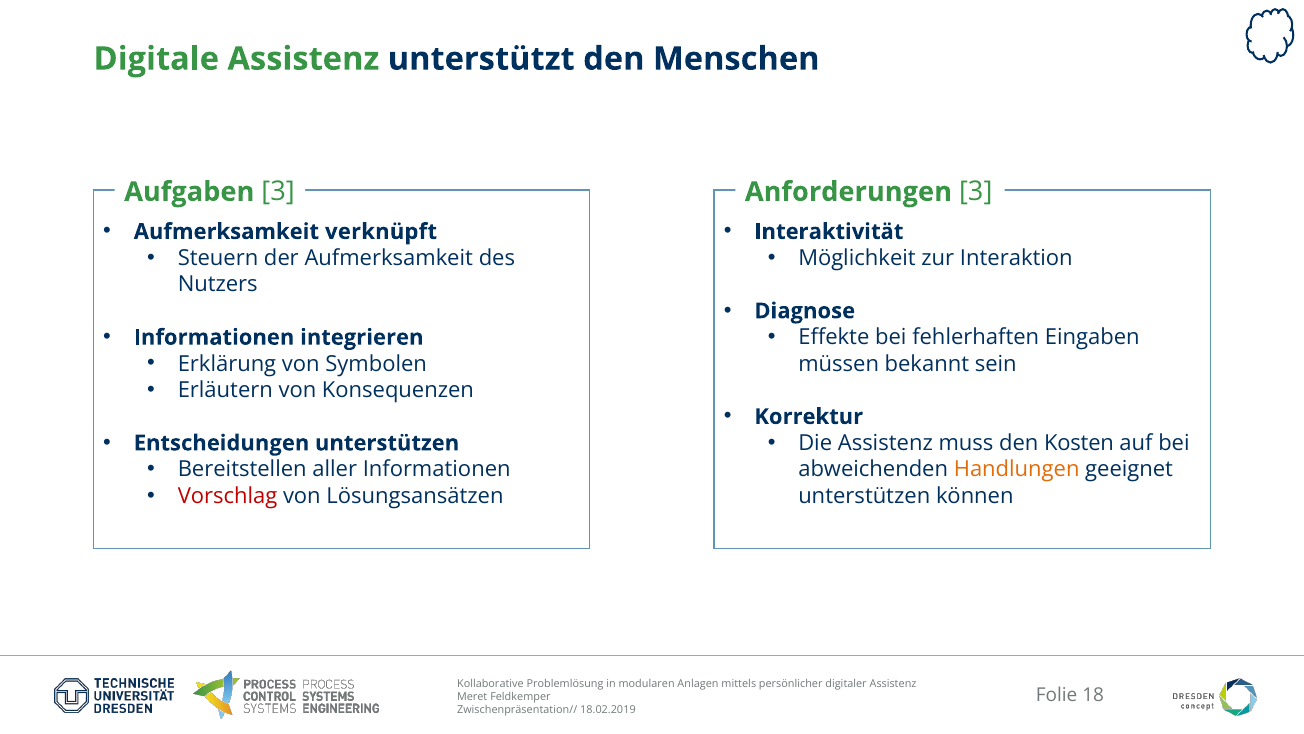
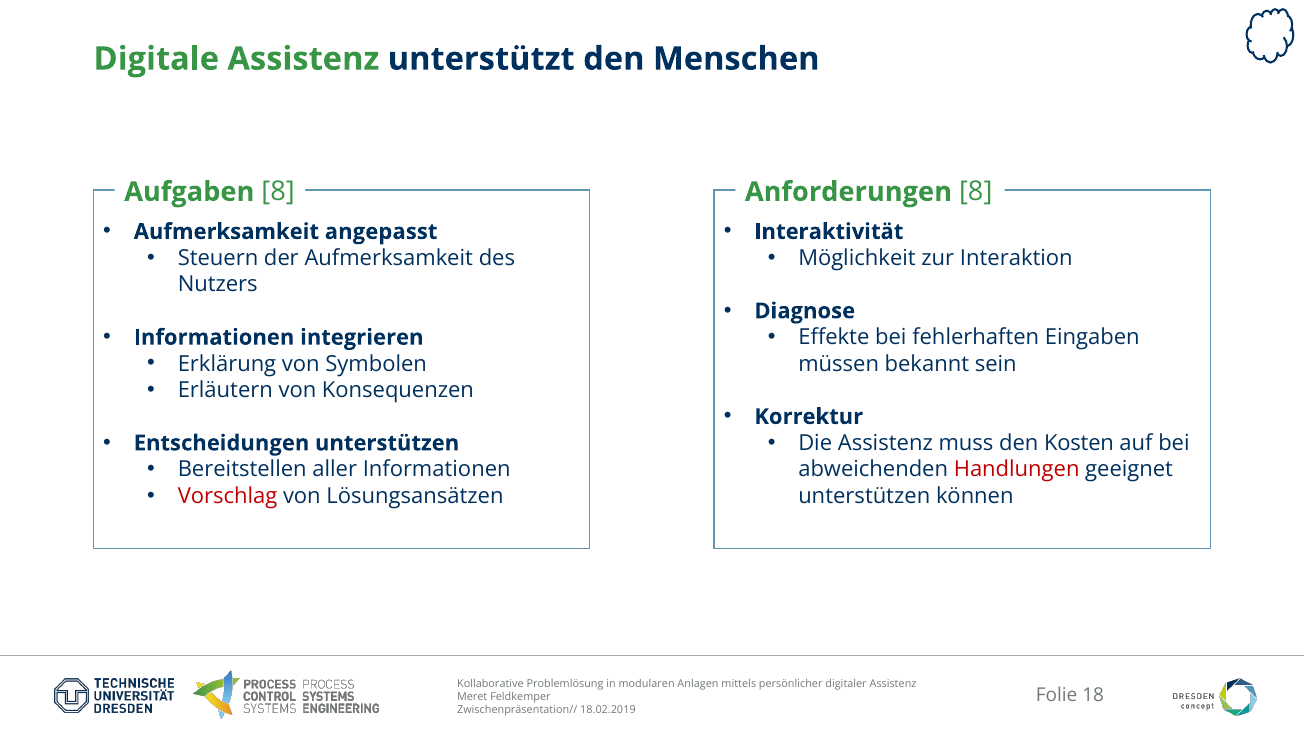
Aufgaben 3: 3 -> 8
Anforderungen 3: 3 -> 8
verknüpft: verknüpft -> angepasst
Handlungen colour: orange -> red
